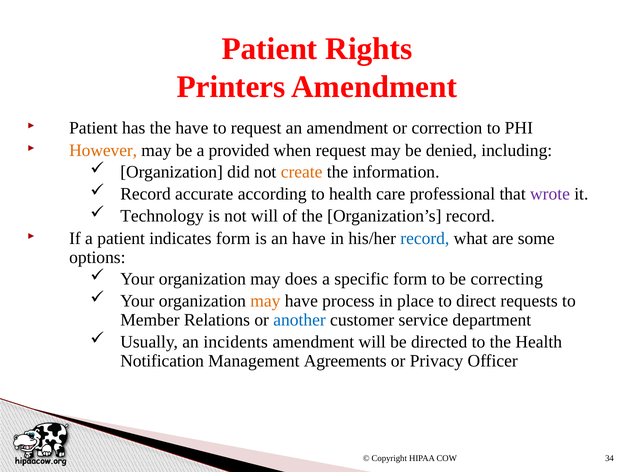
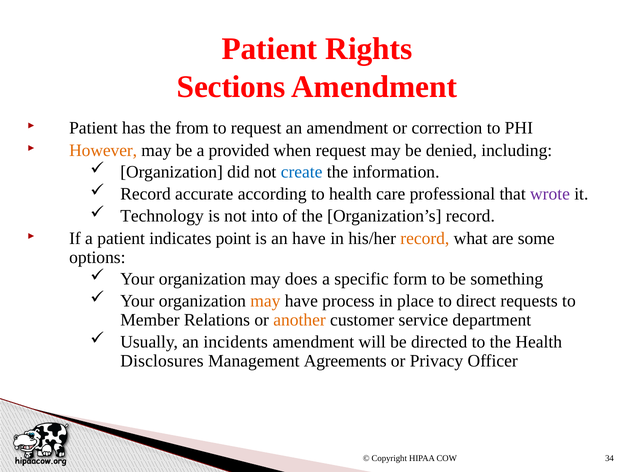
Printers: Printers -> Sections
the have: have -> from
create colour: orange -> blue
not will: will -> into
indicates form: form -> point
record at (425, 238) colour: blue -> orange
correcting: correcting -> something
another colour: blue -> orange
Notification: Notification -> Disclosures
